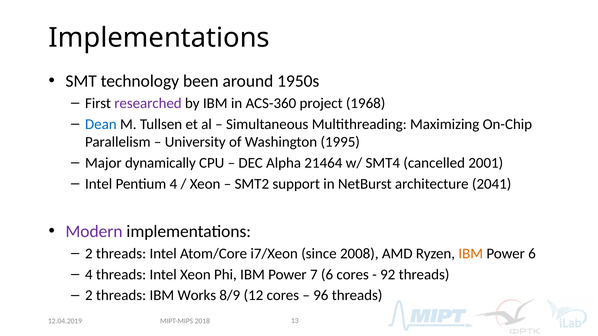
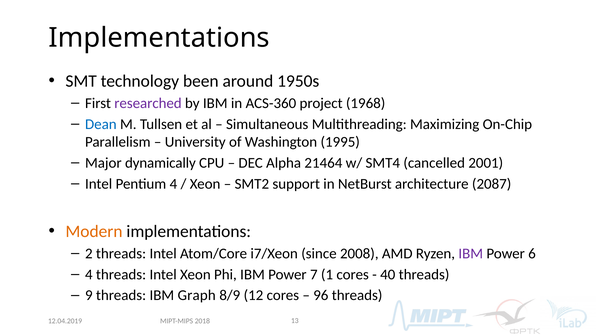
2041: 2041 -> 2087
Modern colour: purple -> orange
IBM at (471, 254) colour: orange -> purple
7 6: 6 -> 1
92: 92 -> 40
2 at (89, 296): 2 -> 9
Works: Works -> Graph
